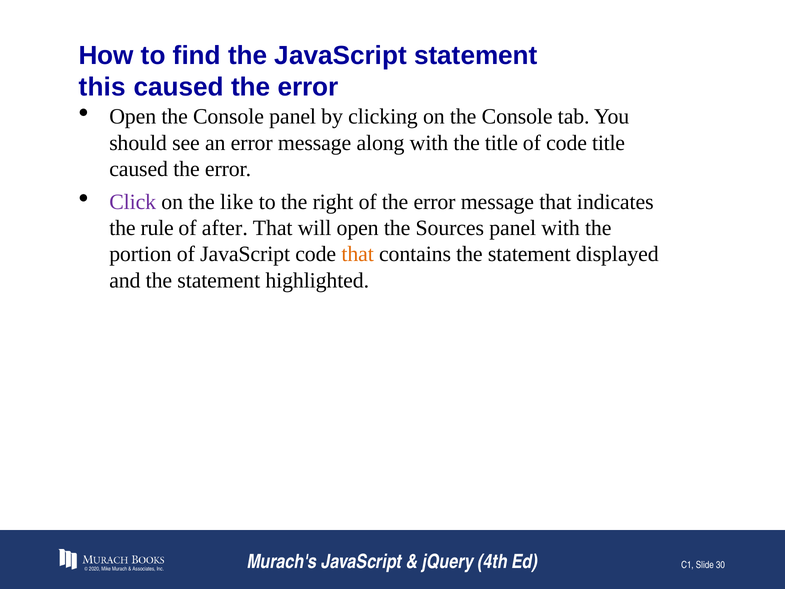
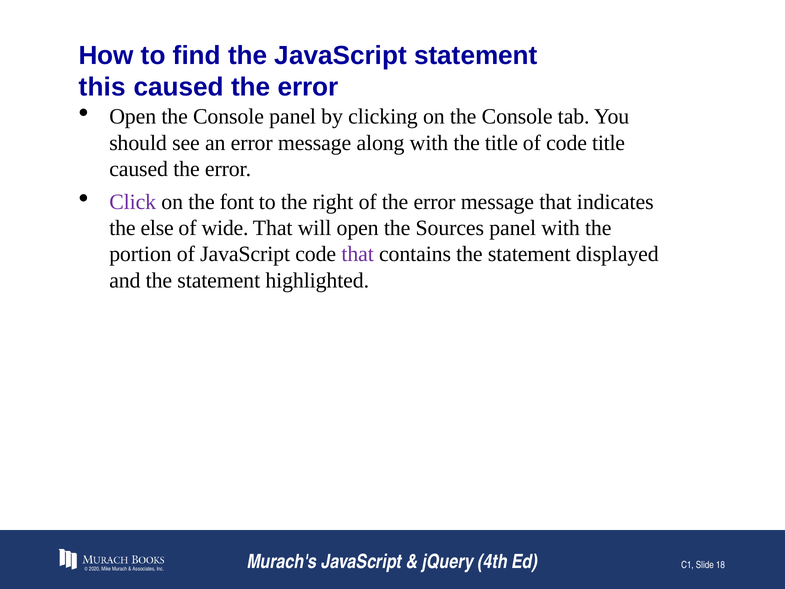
like: like -> font
rule: rule -> else
after: after -> wide
that at (358, 254) colour: orange -> purple
30: 30 -> 18
